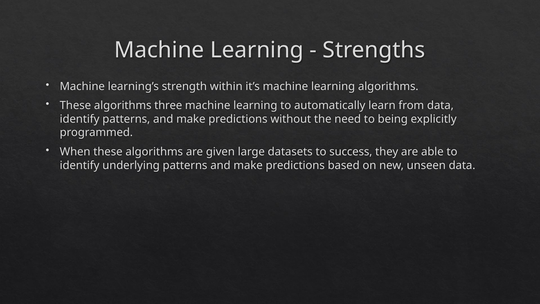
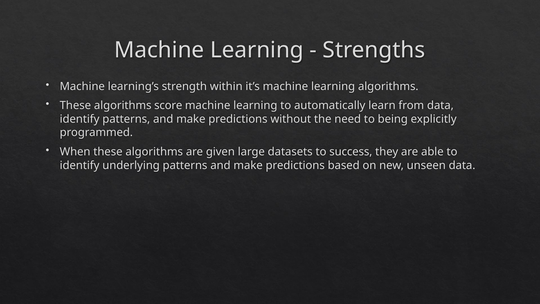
three: three -> score
